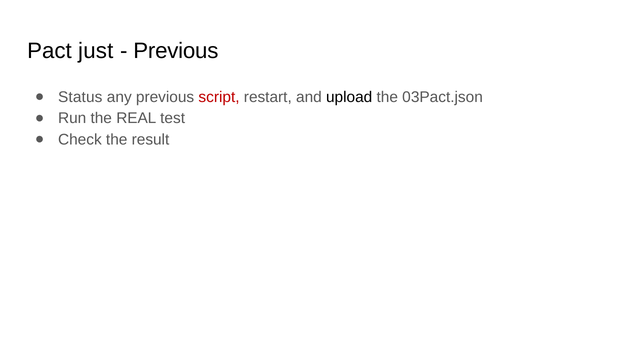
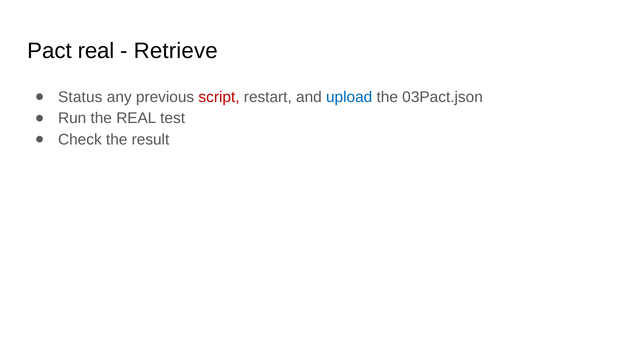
Pact just: just -> real
Previous at (176, 51): Previous -> Retrieve
upload colour: black -> blue
